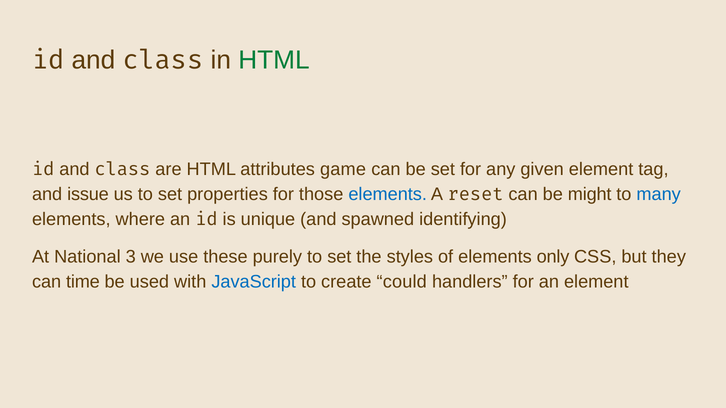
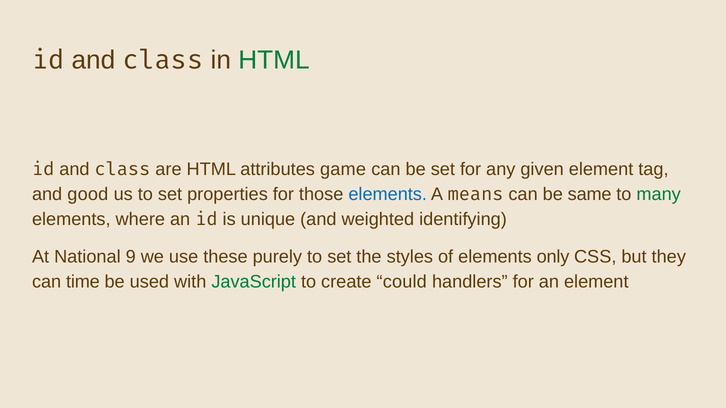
issue: issue -> good
reset: reset -> means
might: might -> same
many colour: blue -> green
spawned: spawned -> weighted
3: 3 -> 9
JavaScript colour: blue -> green
